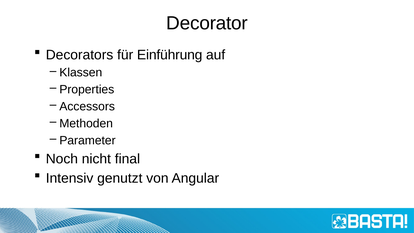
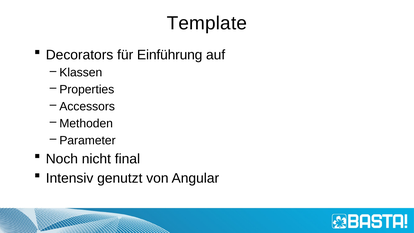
Decorator: Decorator -> Template
